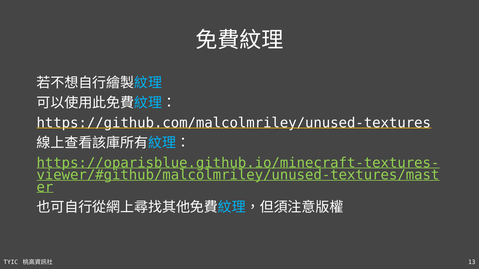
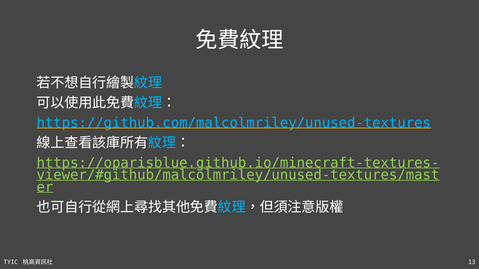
https://github.com/malcolmriley/unused-textures colour: white -> light blue
